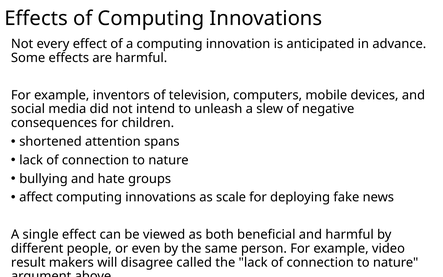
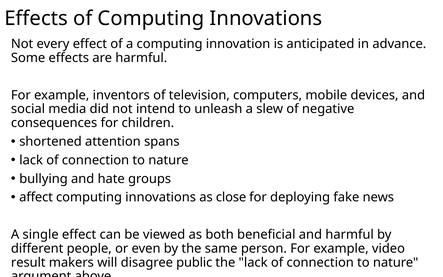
scale: scale -> close
called: called -> public
